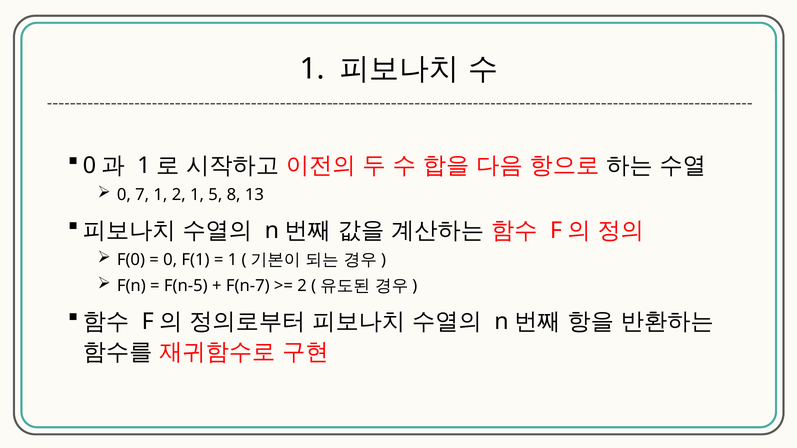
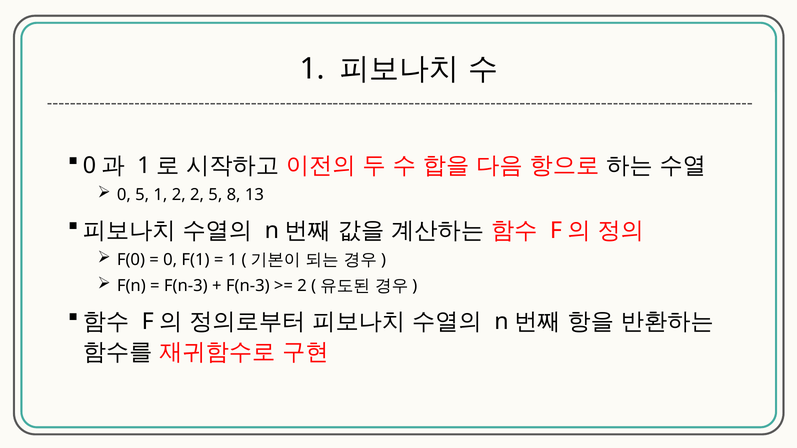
0 7: 7 -> 5
2 1: 1 -> 2
F(n-5 at (186, 286): F(n-5 -> F(n-3
F(n-7 at (248, 286): F(n-7 -> F(n-3
